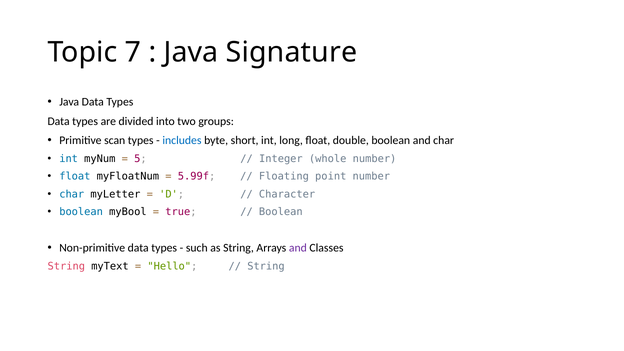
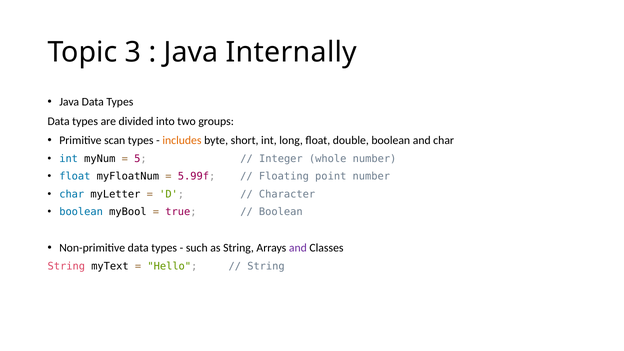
7: 7 -> 3
Signature: Signature -> Internally
includes colour: blue -> orange
